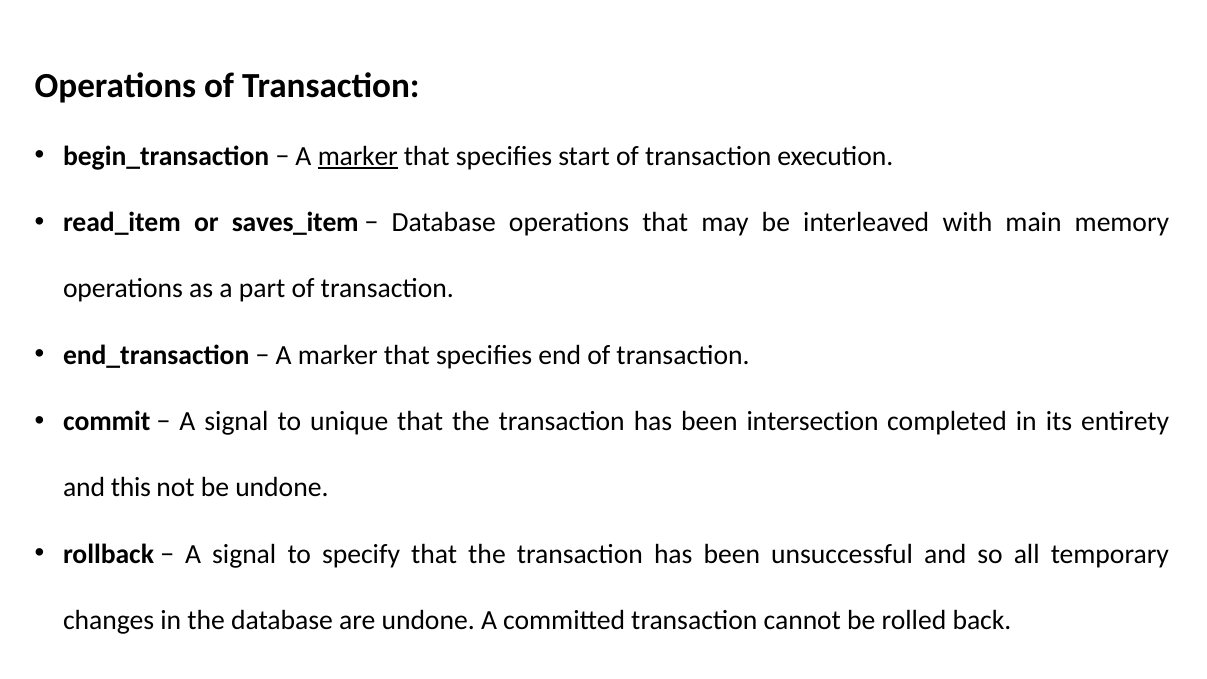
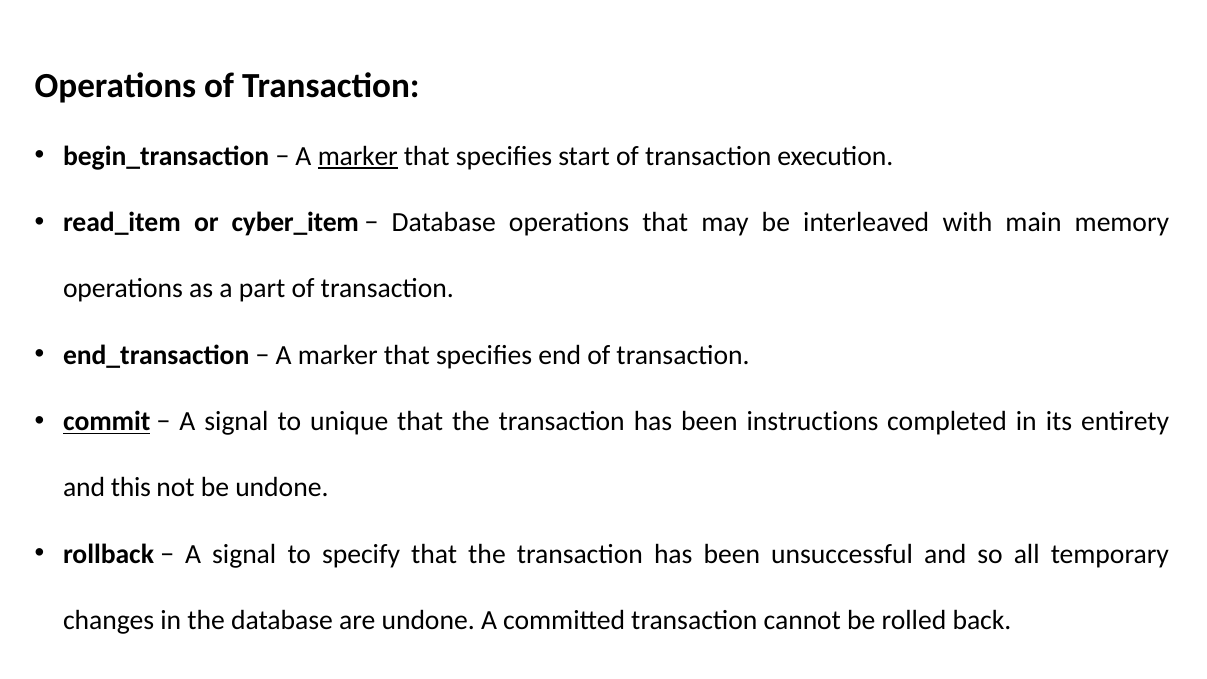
saves_item: saves_item -> cyber_item
commit underline: none -> present
intersection: intersection -> instructions
